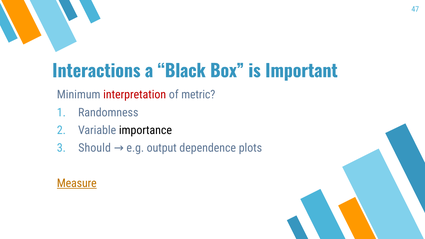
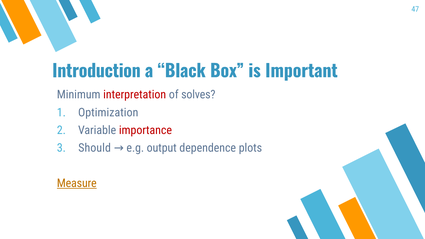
Interactions: Interactions -> Introduction
metric: metric -> solves
Randomness: Randomness -> Optimization
importance colour: black -> red
